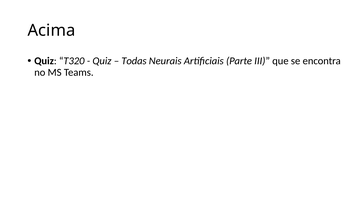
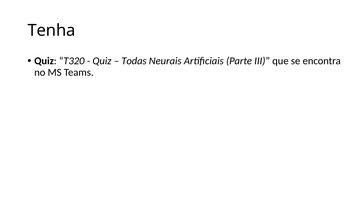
Acima: Acima -> Tenha
